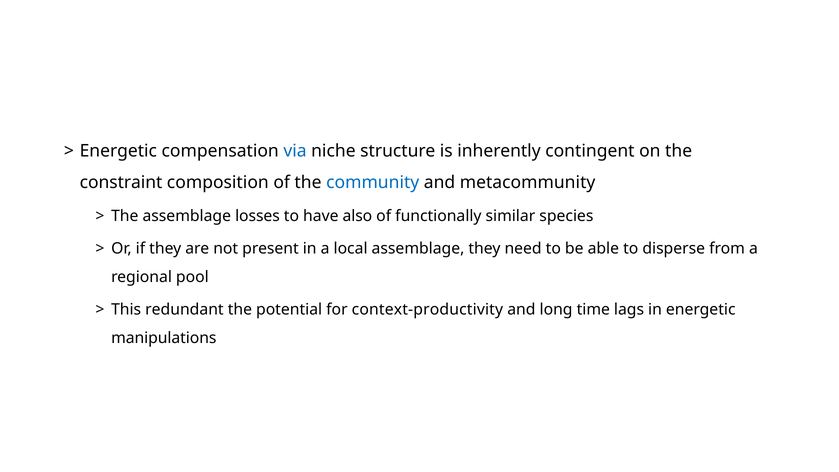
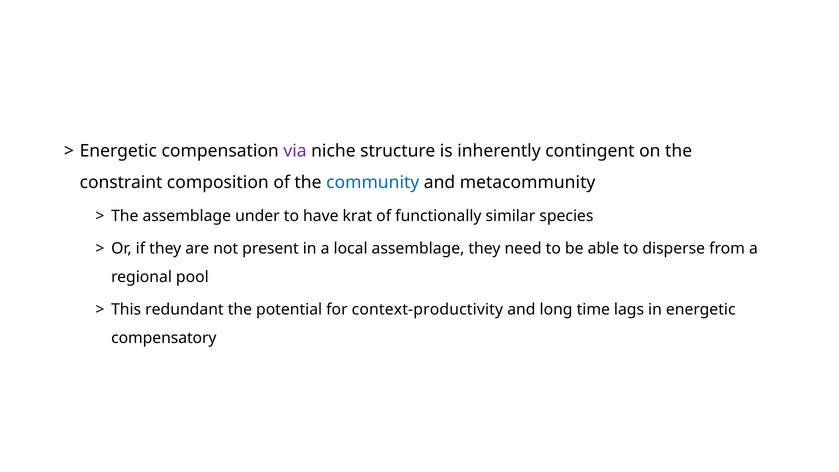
via colour: blue -> purple
losses: losses -> under
also: also -> krat
manipulations: manipulations -> compensatory
